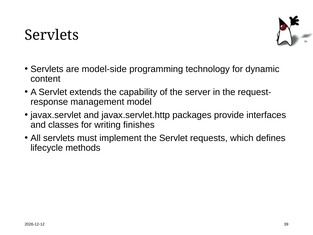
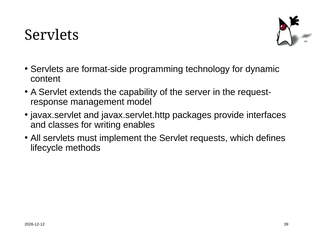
model-side: model-side -> format-side
finishes: finishes -> enables
